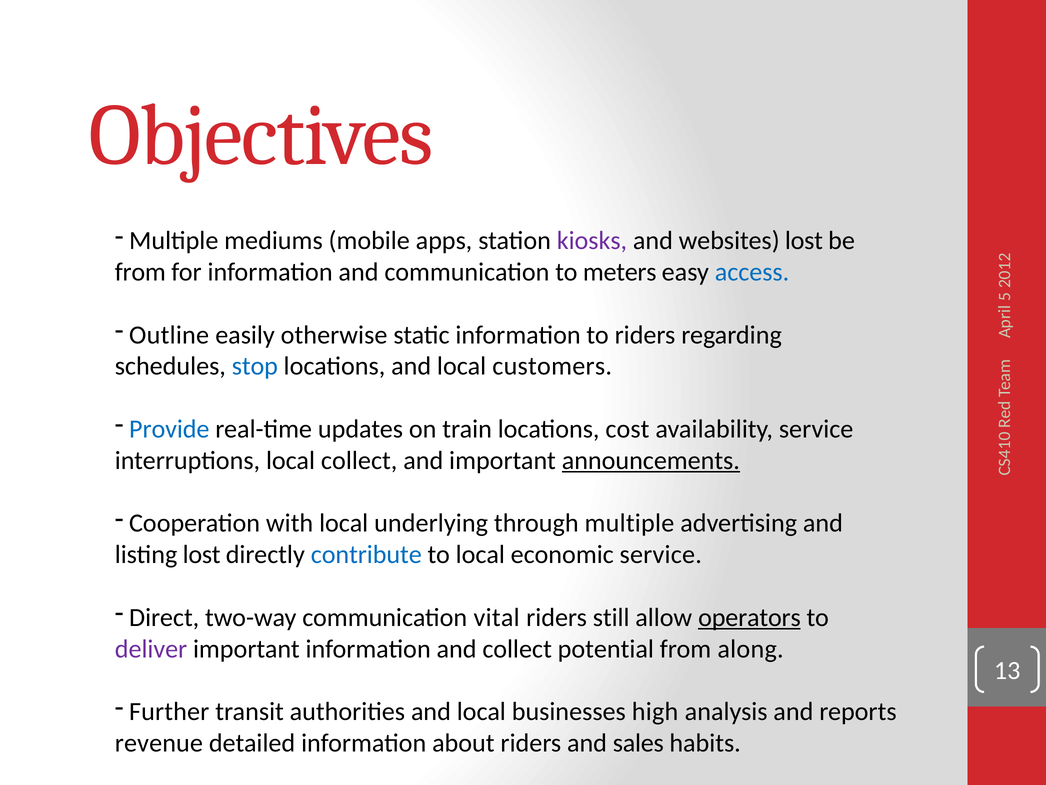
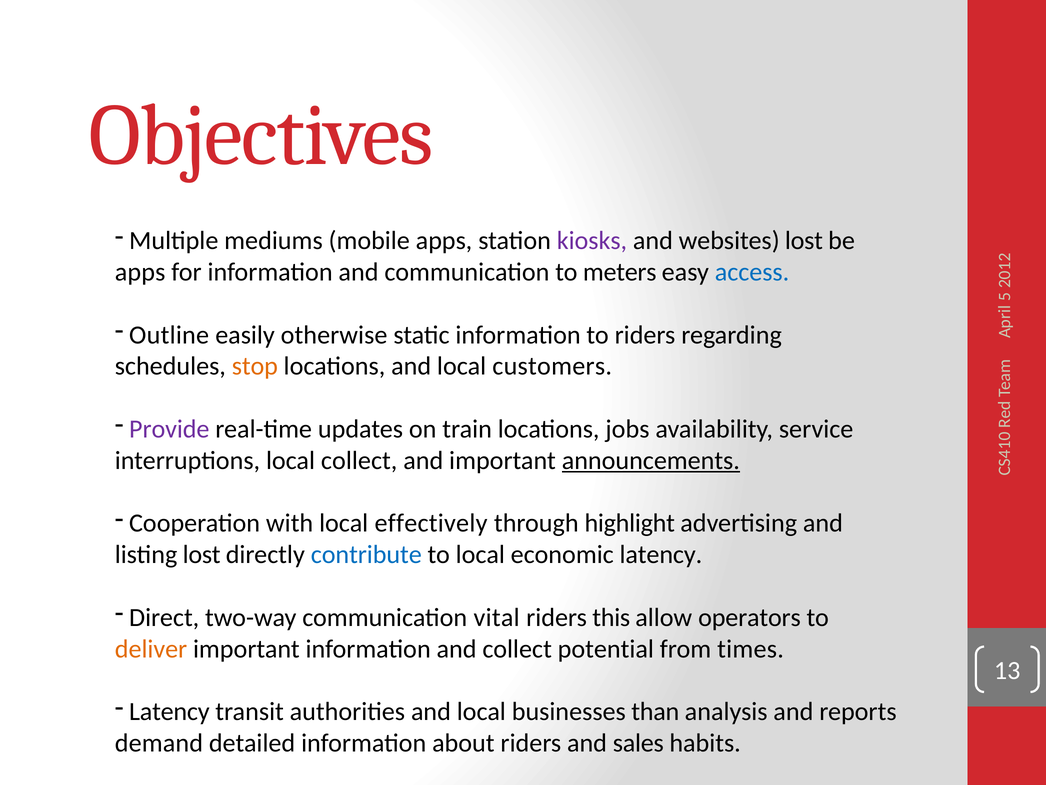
from at (140, 272): from -> apps
stop colour: blue -> orange
Provide colour: blue -> purple
cost: cost -> jobs
underlying: underlying -> effectively
through multiple: multiple -> highlight
economic service: service -> latency
still: still -> this
operators underline: present -> none
deliver colour: purple -> orange
along: along -> times
Further at (169, 711): Further -> Latency
high: high -> than
revenue: revenue -> demand
